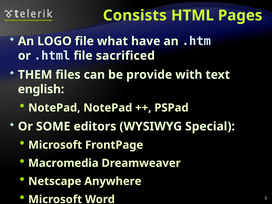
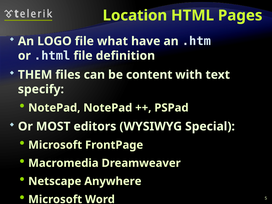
Consists: Consists -> Location
sacrificed: sacrificed -> definition
provide: provide -> content
english: english -> specify
SOME: SOME -> MOST
